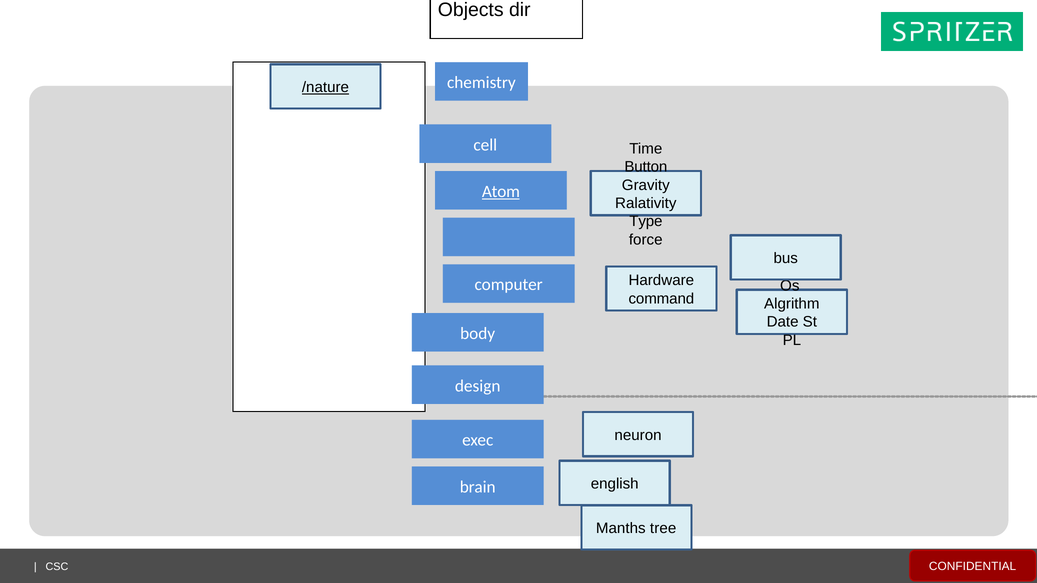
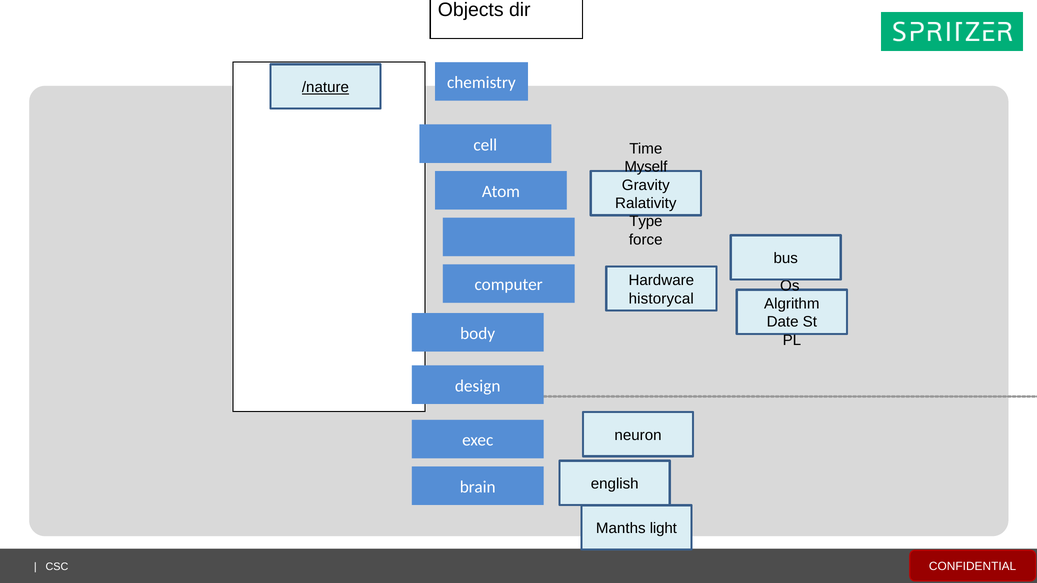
Button: Button -> Myself
Atom underline: present -> none
command: command -> historycal
tree: tree -> light
